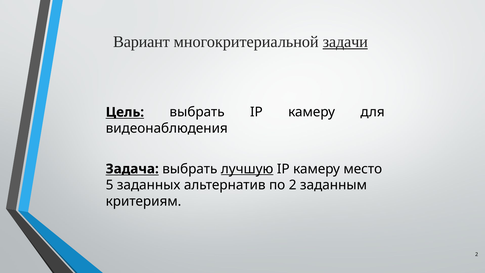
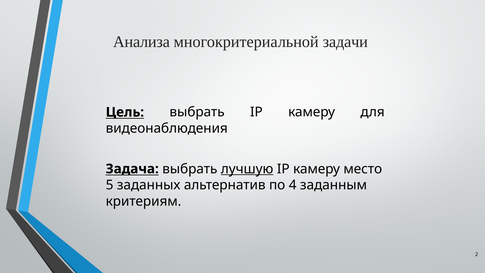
Вариант: Вариант -> Анализа
задачи underline: present -> none
по 2: 2 -> 4
